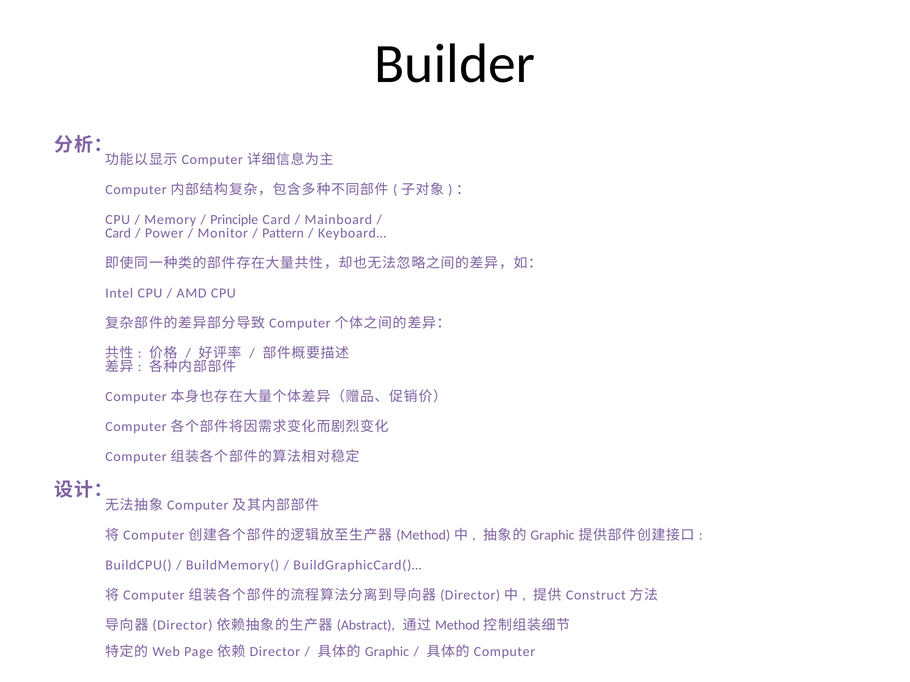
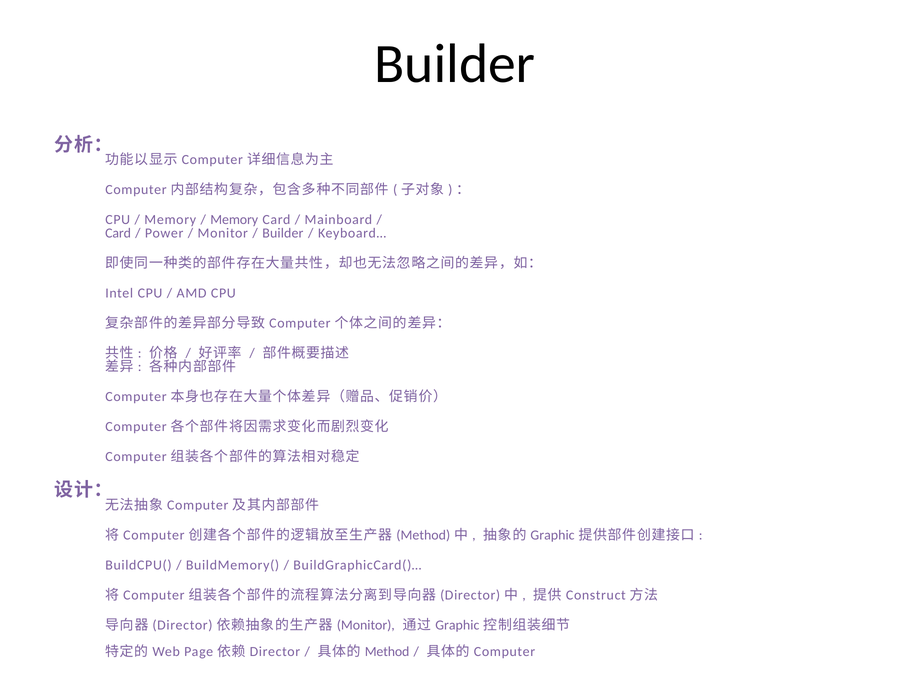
Principle at (234, 220): Principle -> Memory
Pattern at (283, 233): Pattern -> Builder
Abstract at (366, 626): Abstract -> Monitor
Method at (457, 626): Method -> Graphic
Graphic at (387, 652): Graphic -> Method
